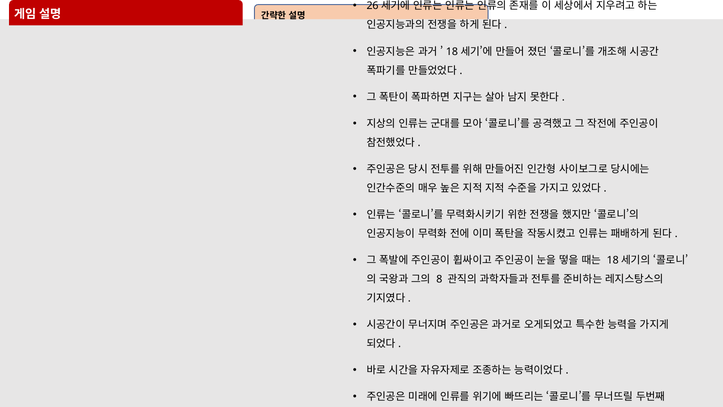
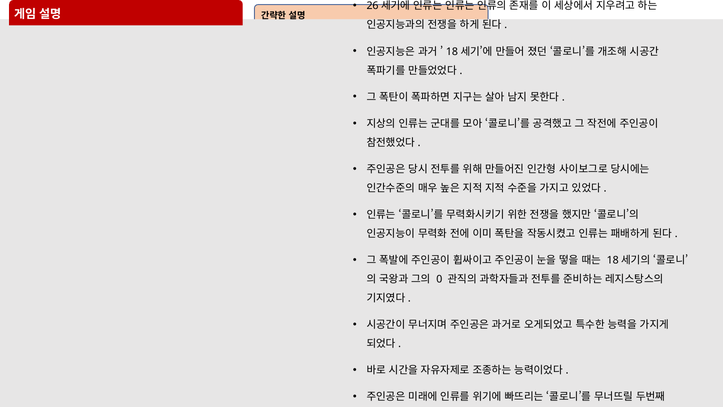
8: 8 -> 0
